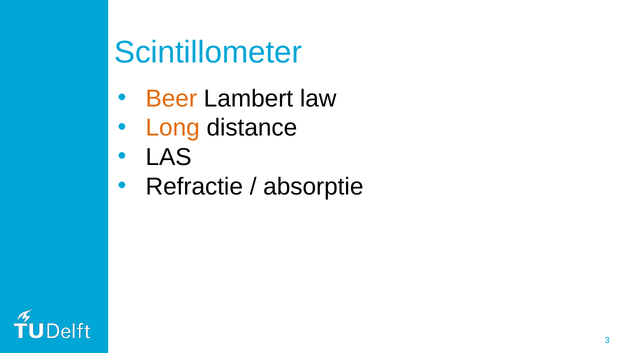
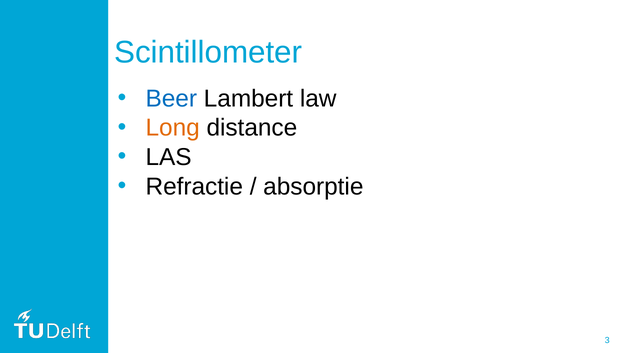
Beer colour: orange -> blue
